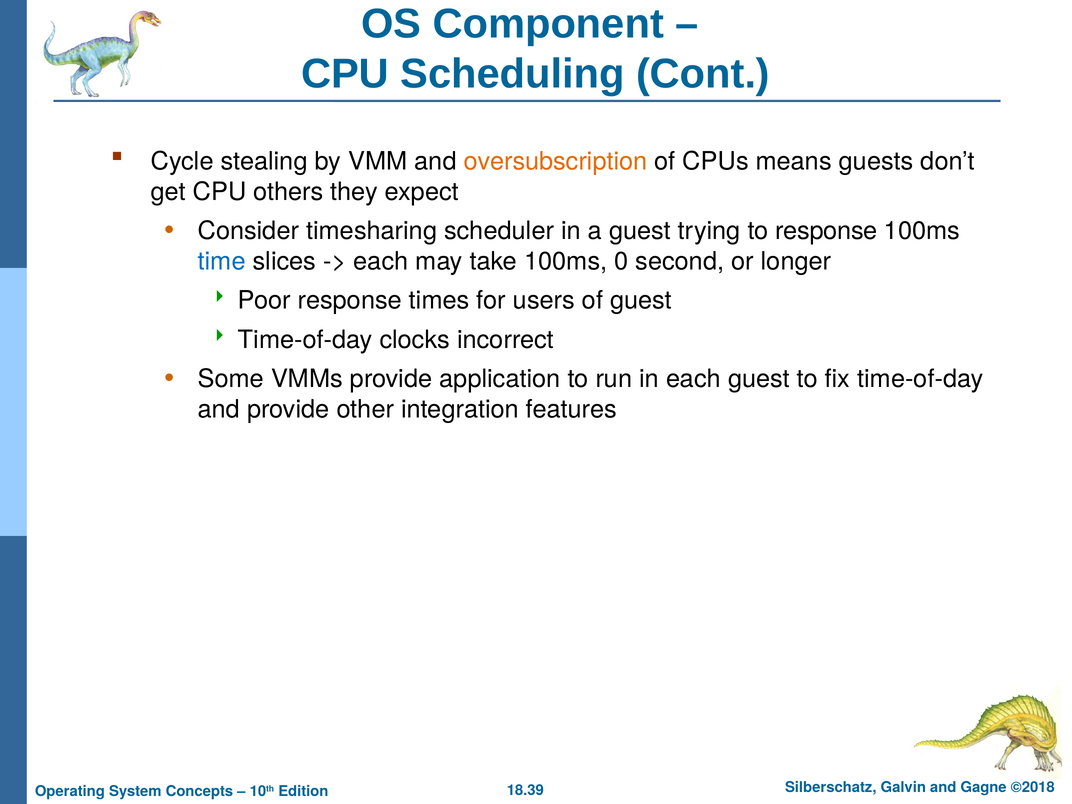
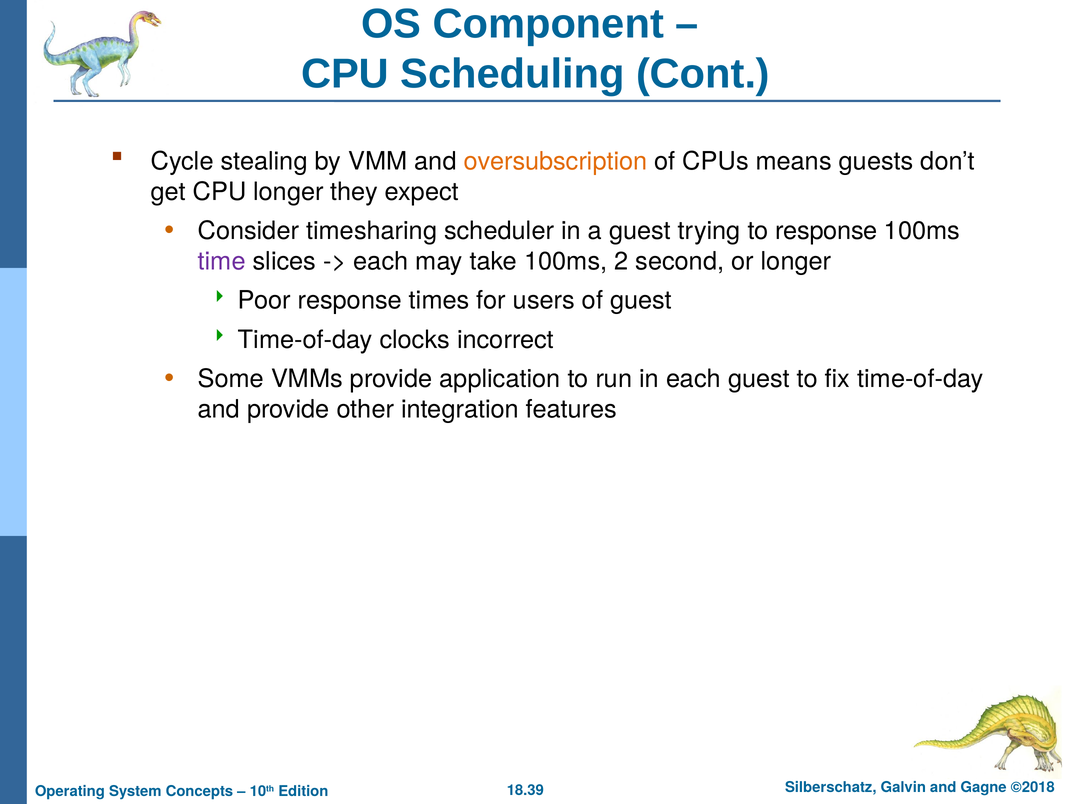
CPU others: others -> longer
time colour: blue -> purple
0: 0 -> 2
